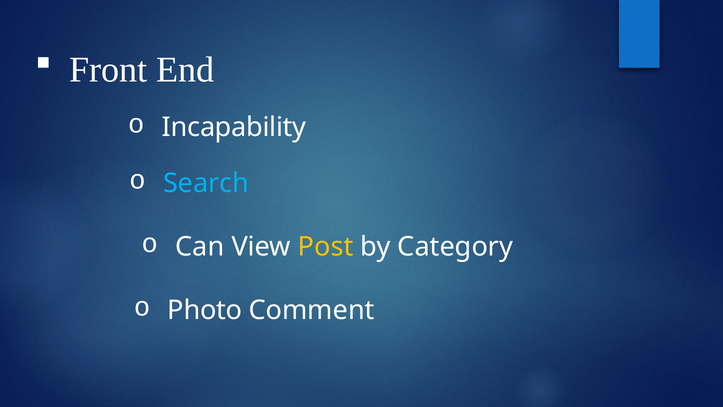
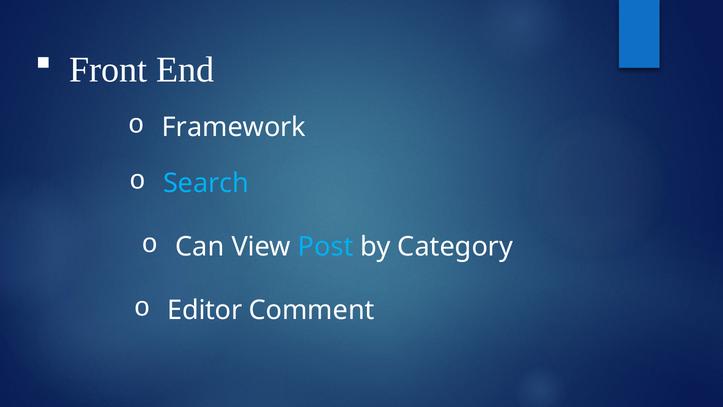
Incapability: Incapability -> Framework
Post colour: yellow -> light blue
Photo: Photo -> Editor
